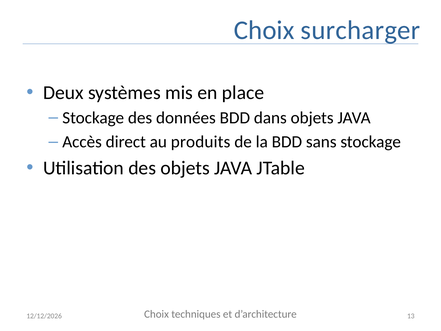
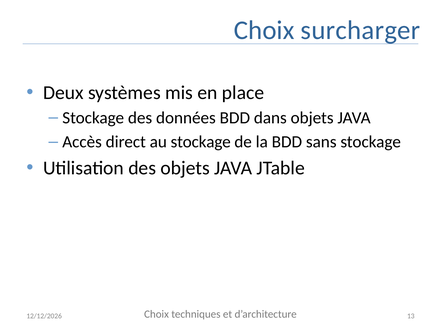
au produits: produits -> stockage
